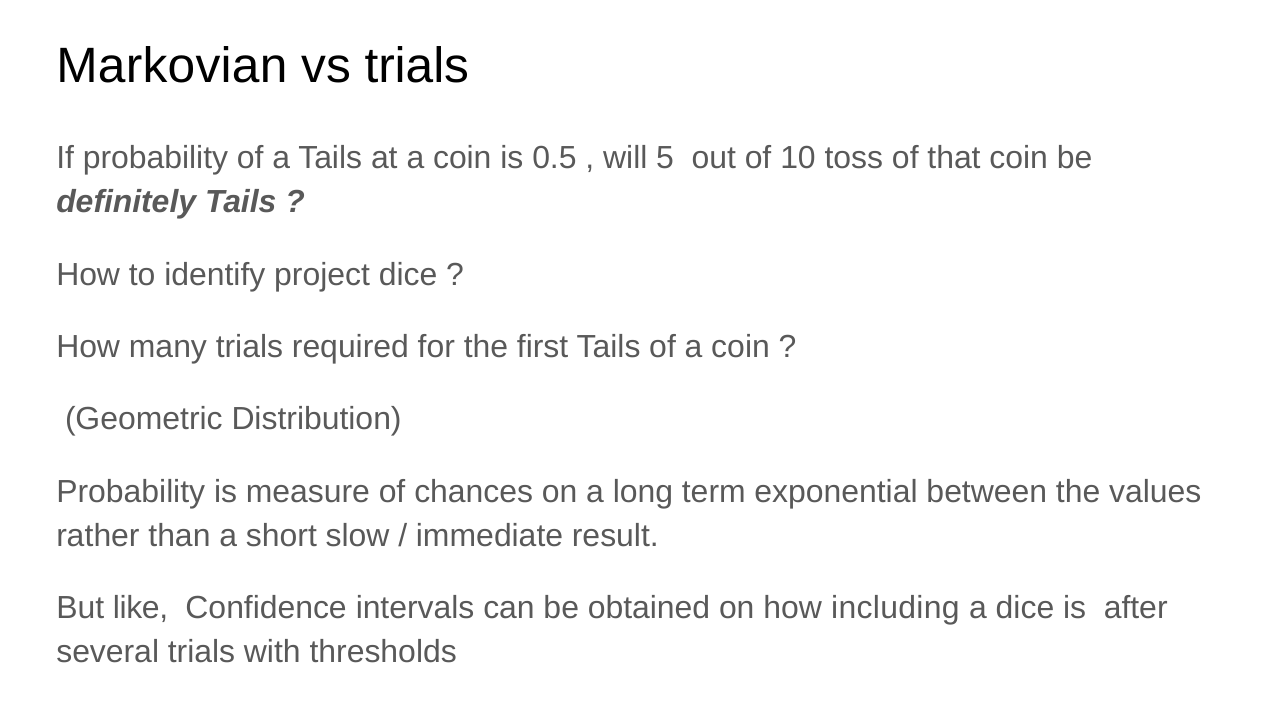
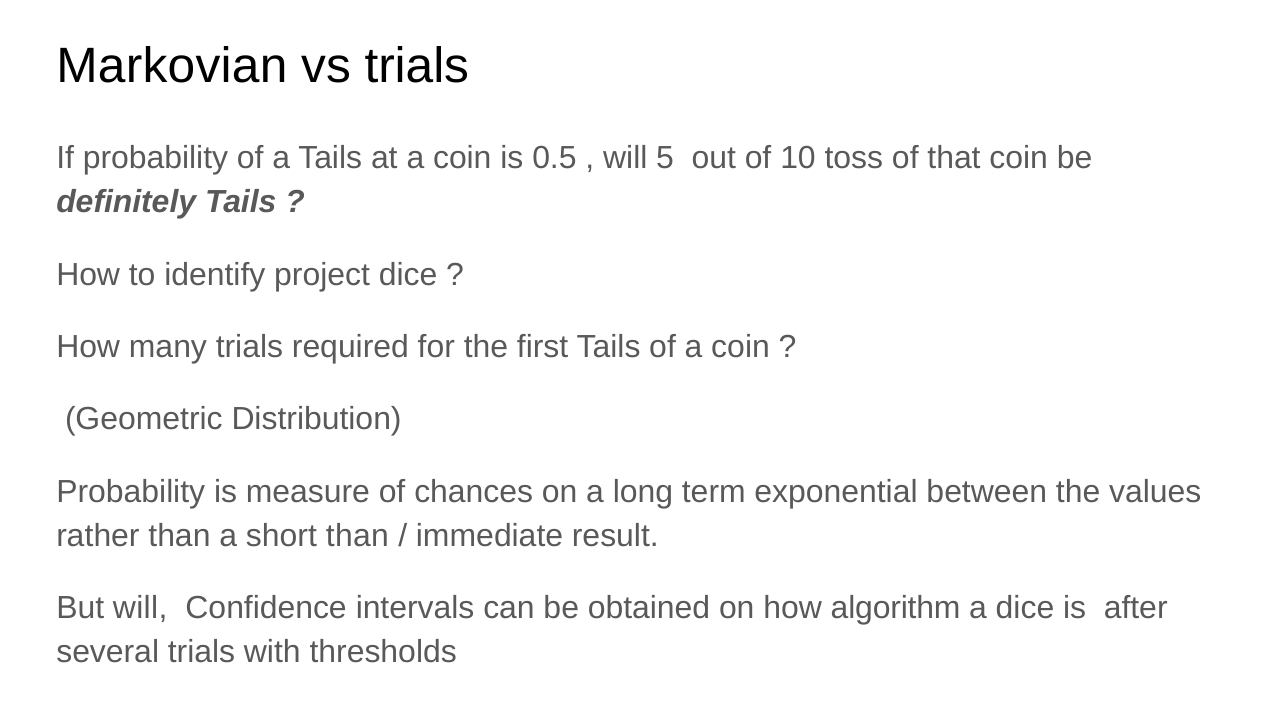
short slow: slow -> than
But like: like -> will
including: including -> algorithm
